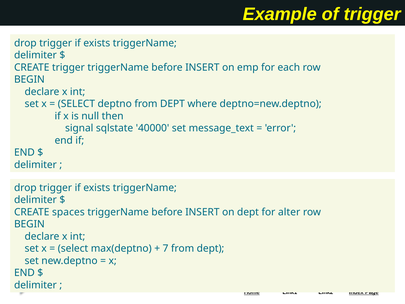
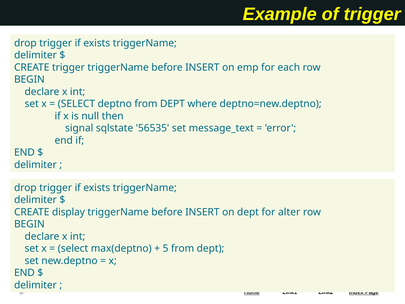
40000: 40000 -> 56535
spaces: spaces -> display
7: 7 -> 5
